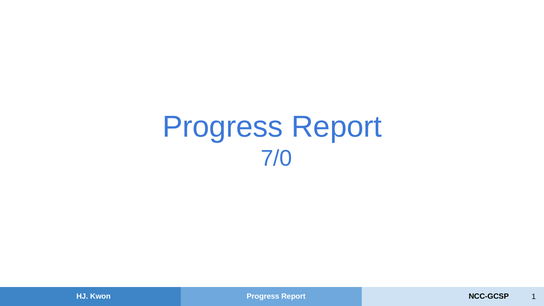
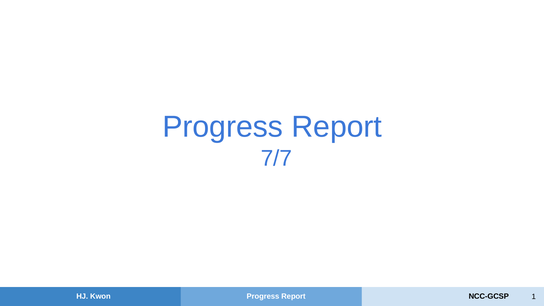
7/0: 7/0 -> 7/7
